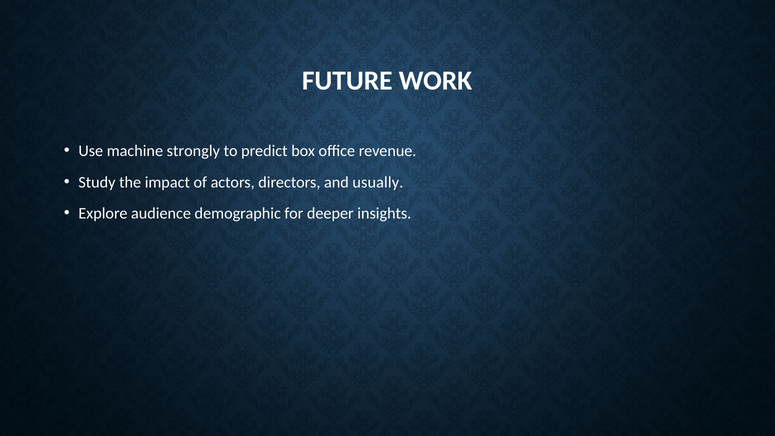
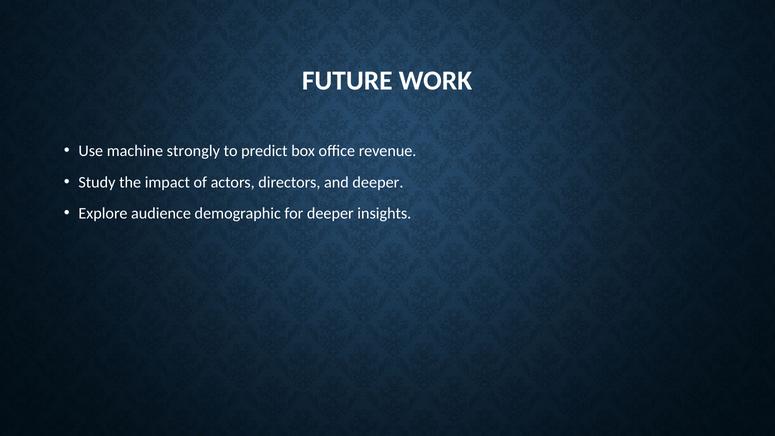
and usually: usually -> deeper
